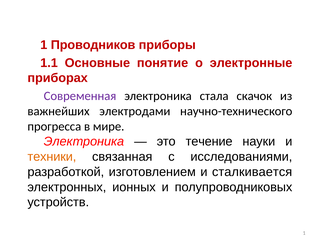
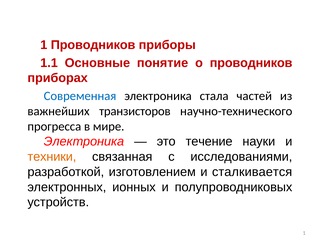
о электронные: электронные -> проводников
Современная colour: purple -> blue
скачок: скачок -> частей
электродами: электродами -> транзисторов
